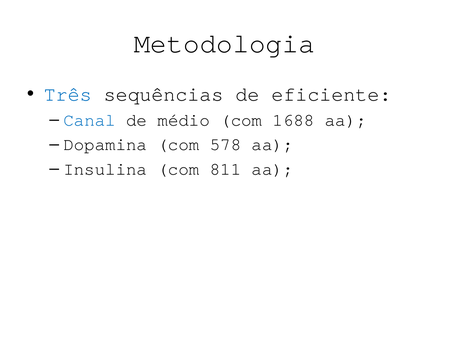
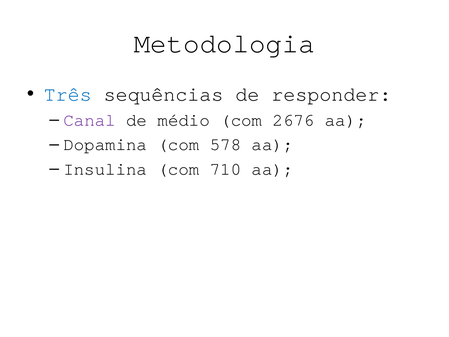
eficiente: eficiente -> responder
Canal colour: blue -> purple
1688: 1688 -> 2676
811: 811 -> 710
